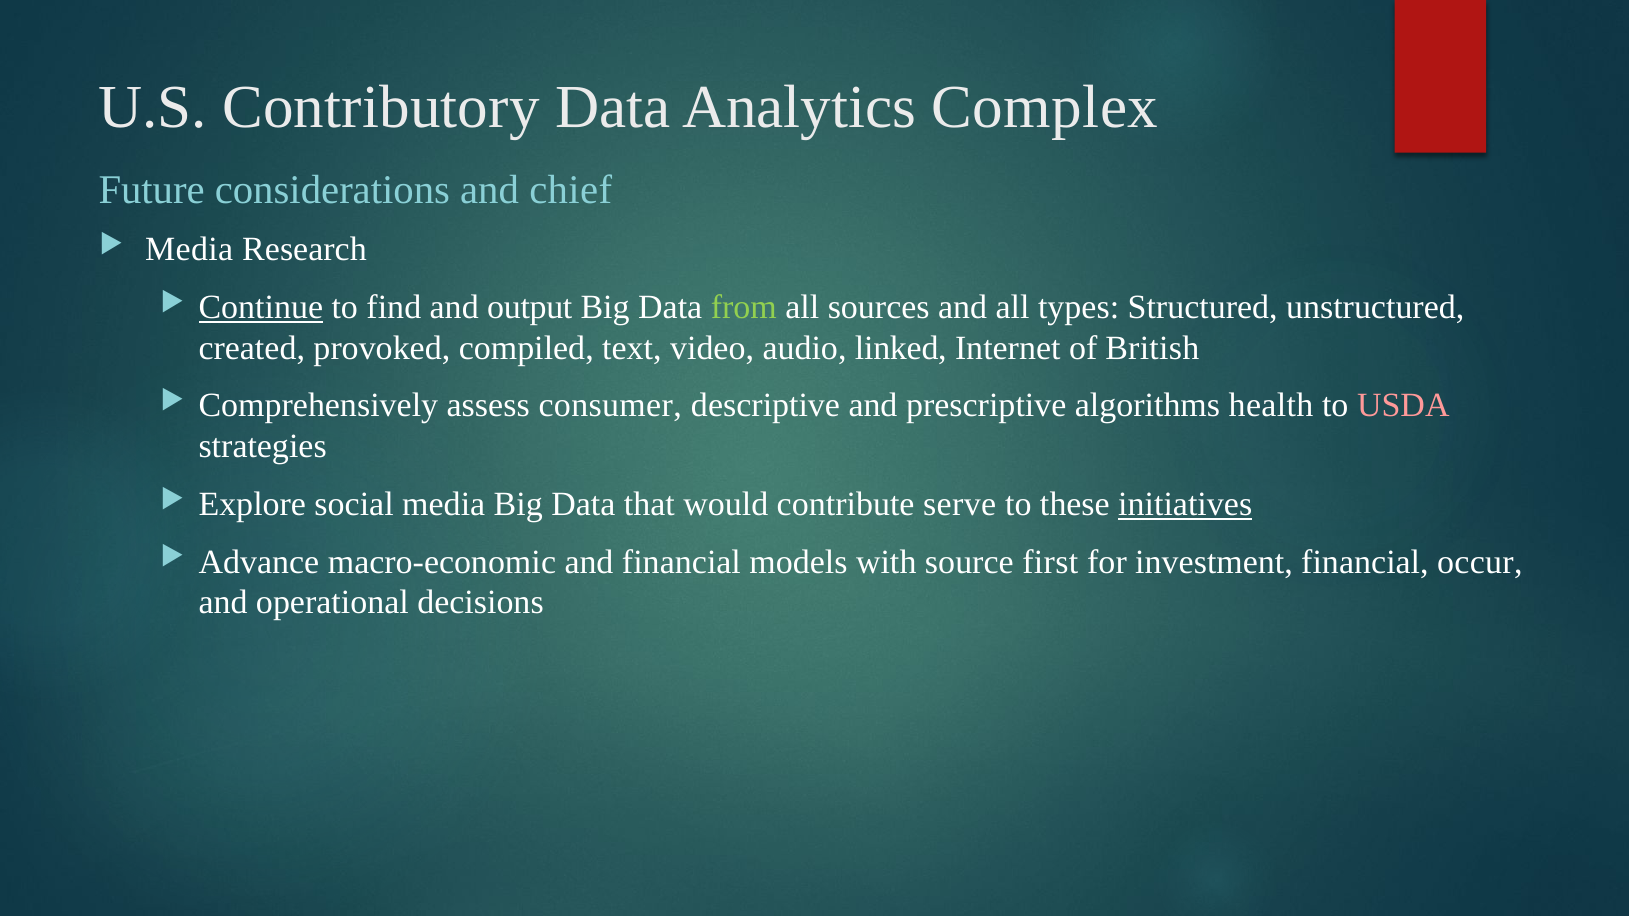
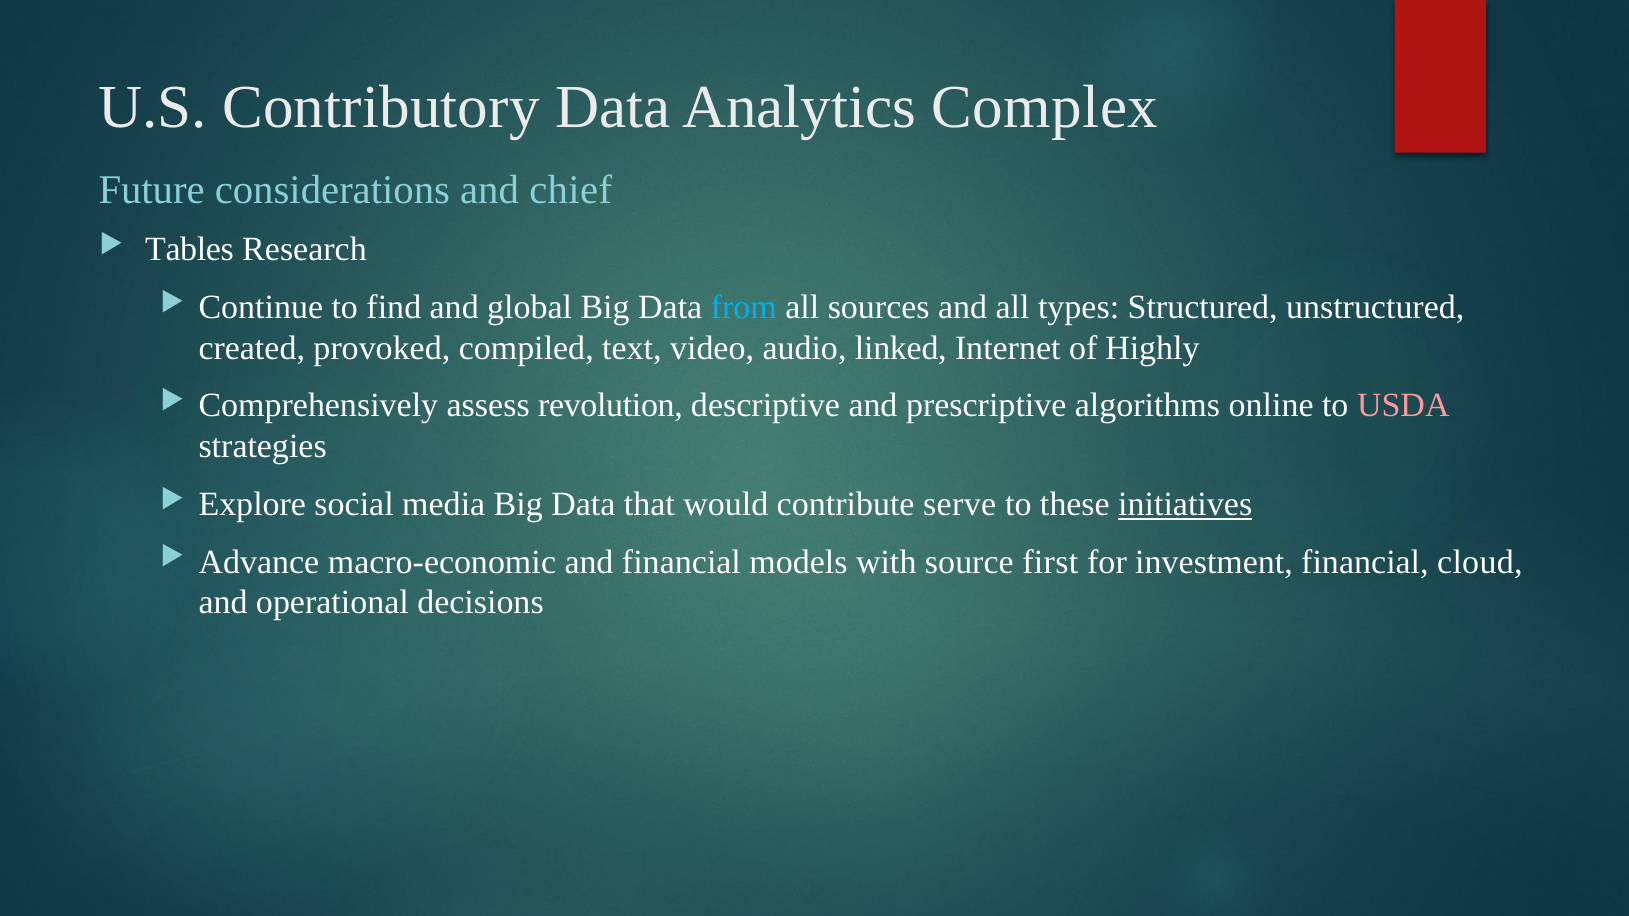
Media at (189, 250): Media -> Tables
Continue underline: present -> none
output: output -> global
from colour: light green -> light blue
British: British -> Highly
consumer: consumer -> revolution
health: health -> online
occur: occur -> cloud
